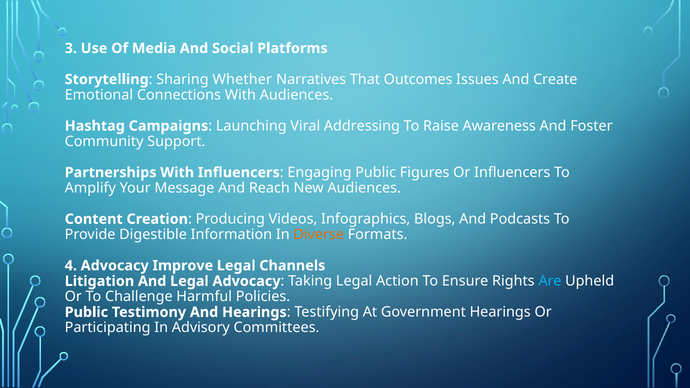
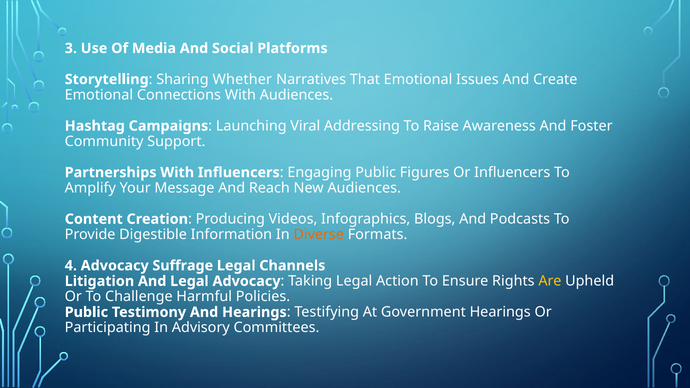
That Outcomes: Outcomes -> Emotional
Improve: Improve -> Suffrage
Are colour: light blue -> yellow
